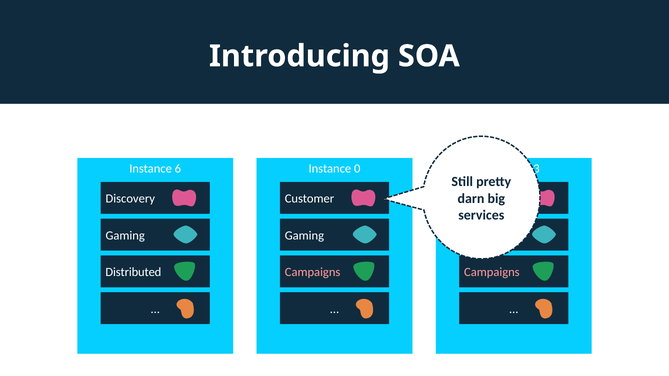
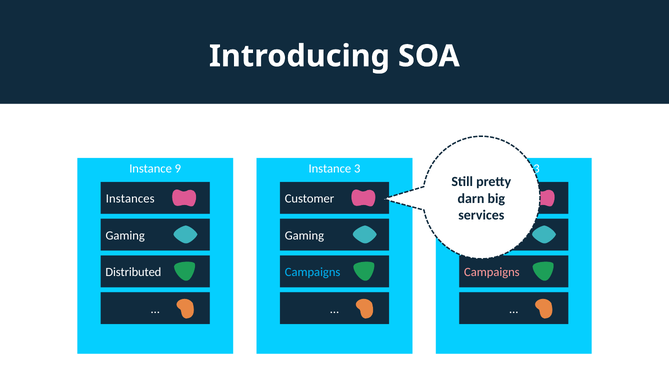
6: 6 -> 9
0 at (357, 169): 0 -> 3
Discovery: Discovery -> Instances
Campaigns at (313, 272) colour: pink -> light blue
